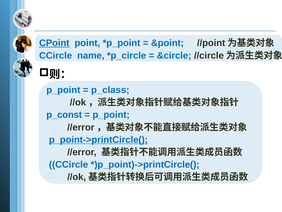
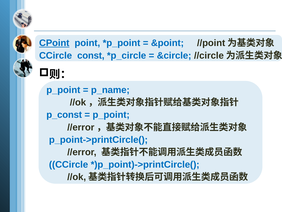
name: name -> const
p_class: p_class -> p_name
p_point->printCircle( underline: present -> none
